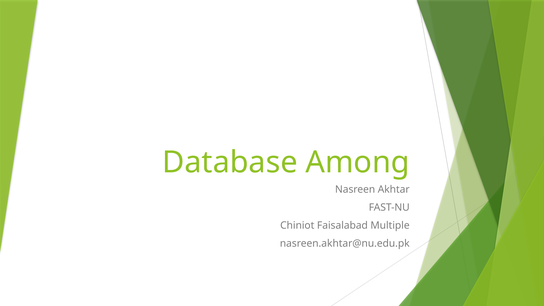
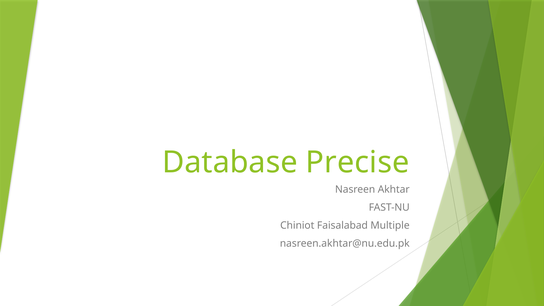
Among: Among -> Precise
